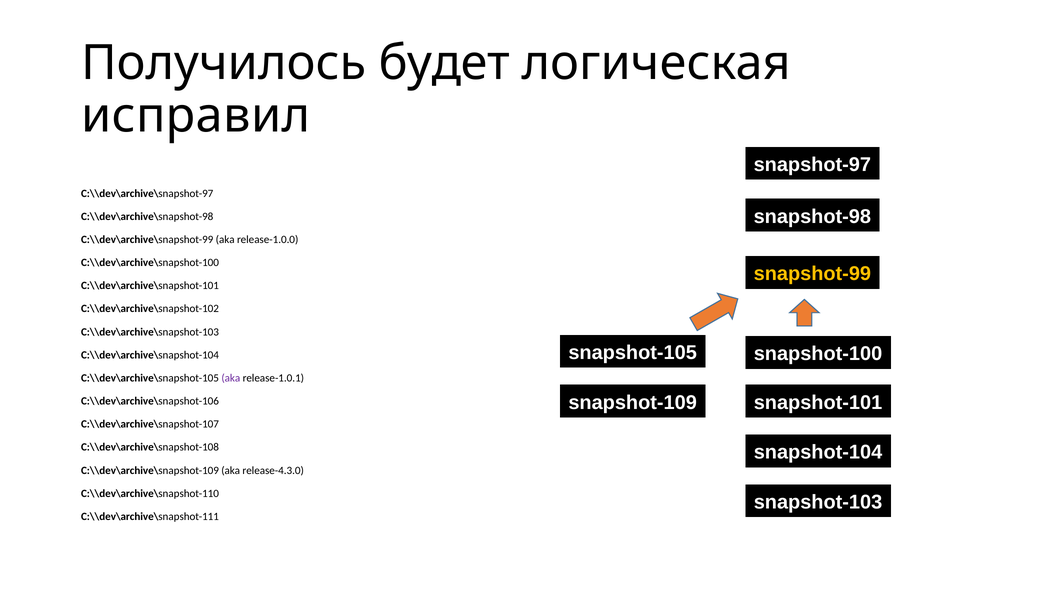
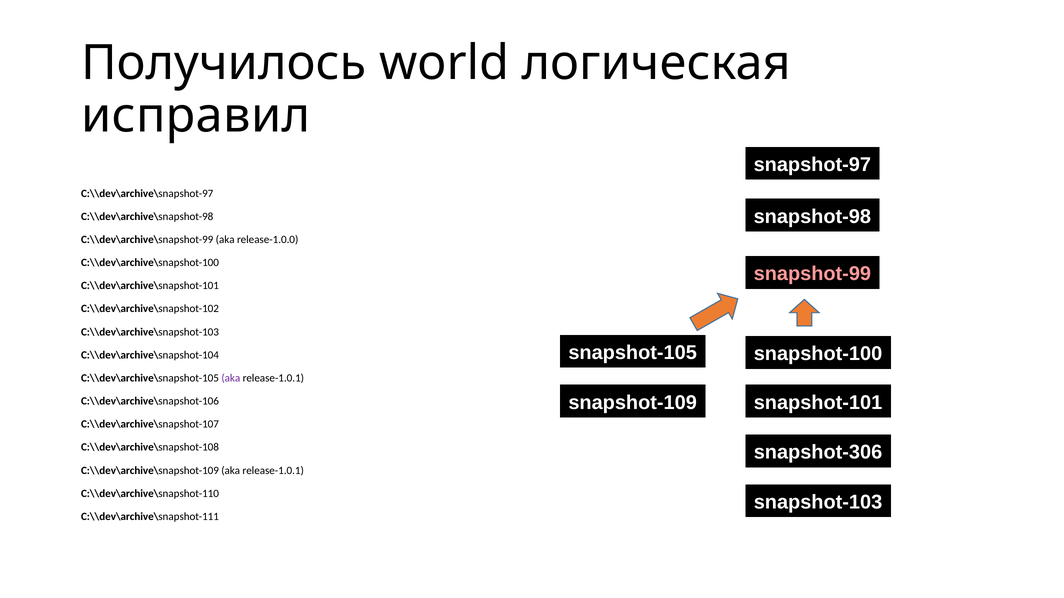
будет: будет -> world
snapshot-99 colour: yellow -> pink
snapshot-104: snapshot-104 -> snapshot-306
С:\\dev\archive\snapshot-109 aka release-4.3.0: release-4.3.0 -> release-1.0.1
